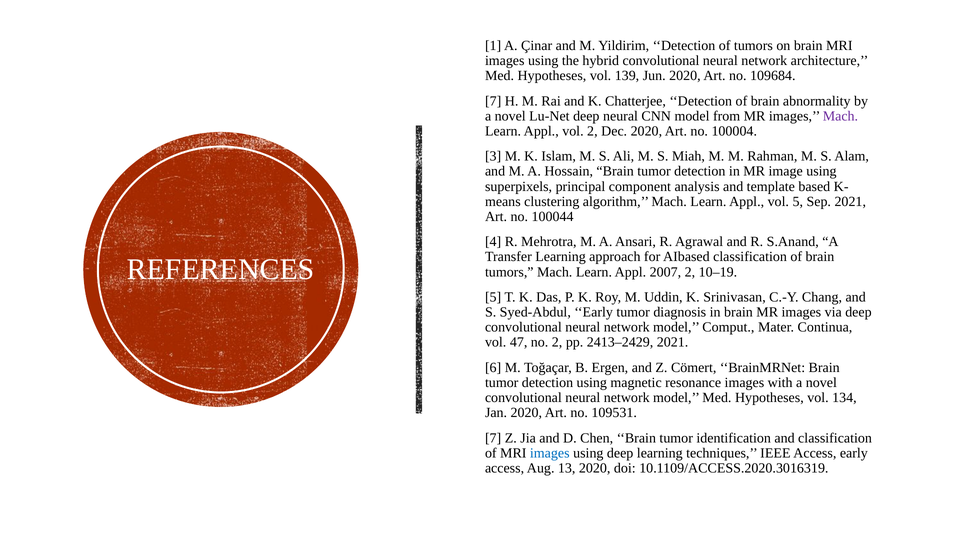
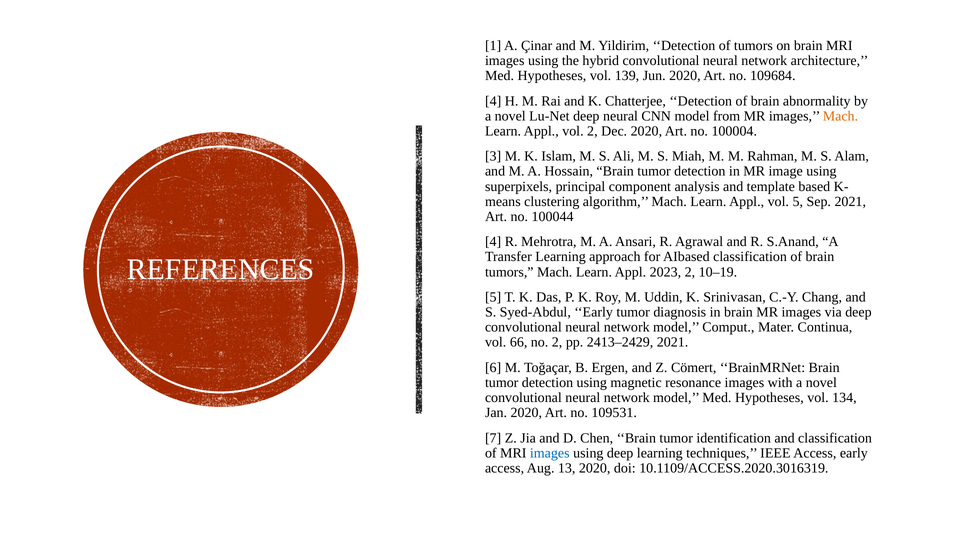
7 at (493, 101): 7 -> 4
Mach at (840, 116) colour: purple -> orange
2007: 2007 -> 2023
47: 47 -> 66
